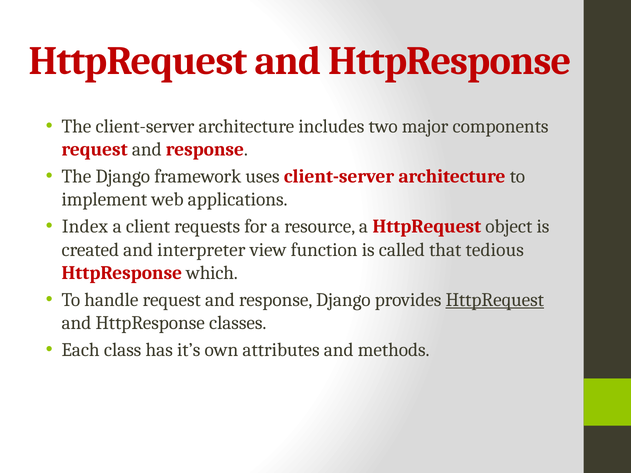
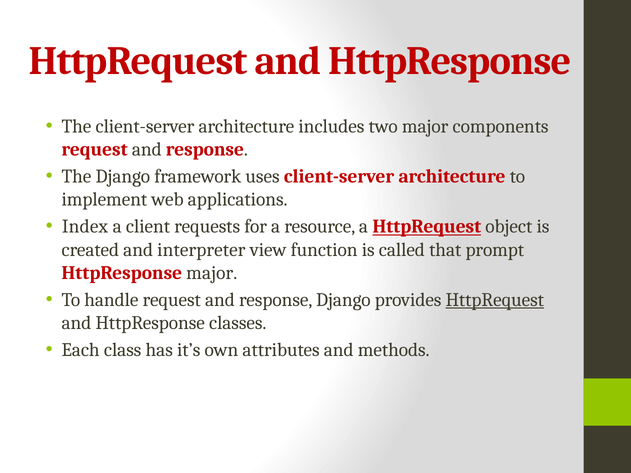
HttpRequest at (427, 227) underline: none -> present
tedious: tedious -> prompt
HttpResponse which: which -> major
